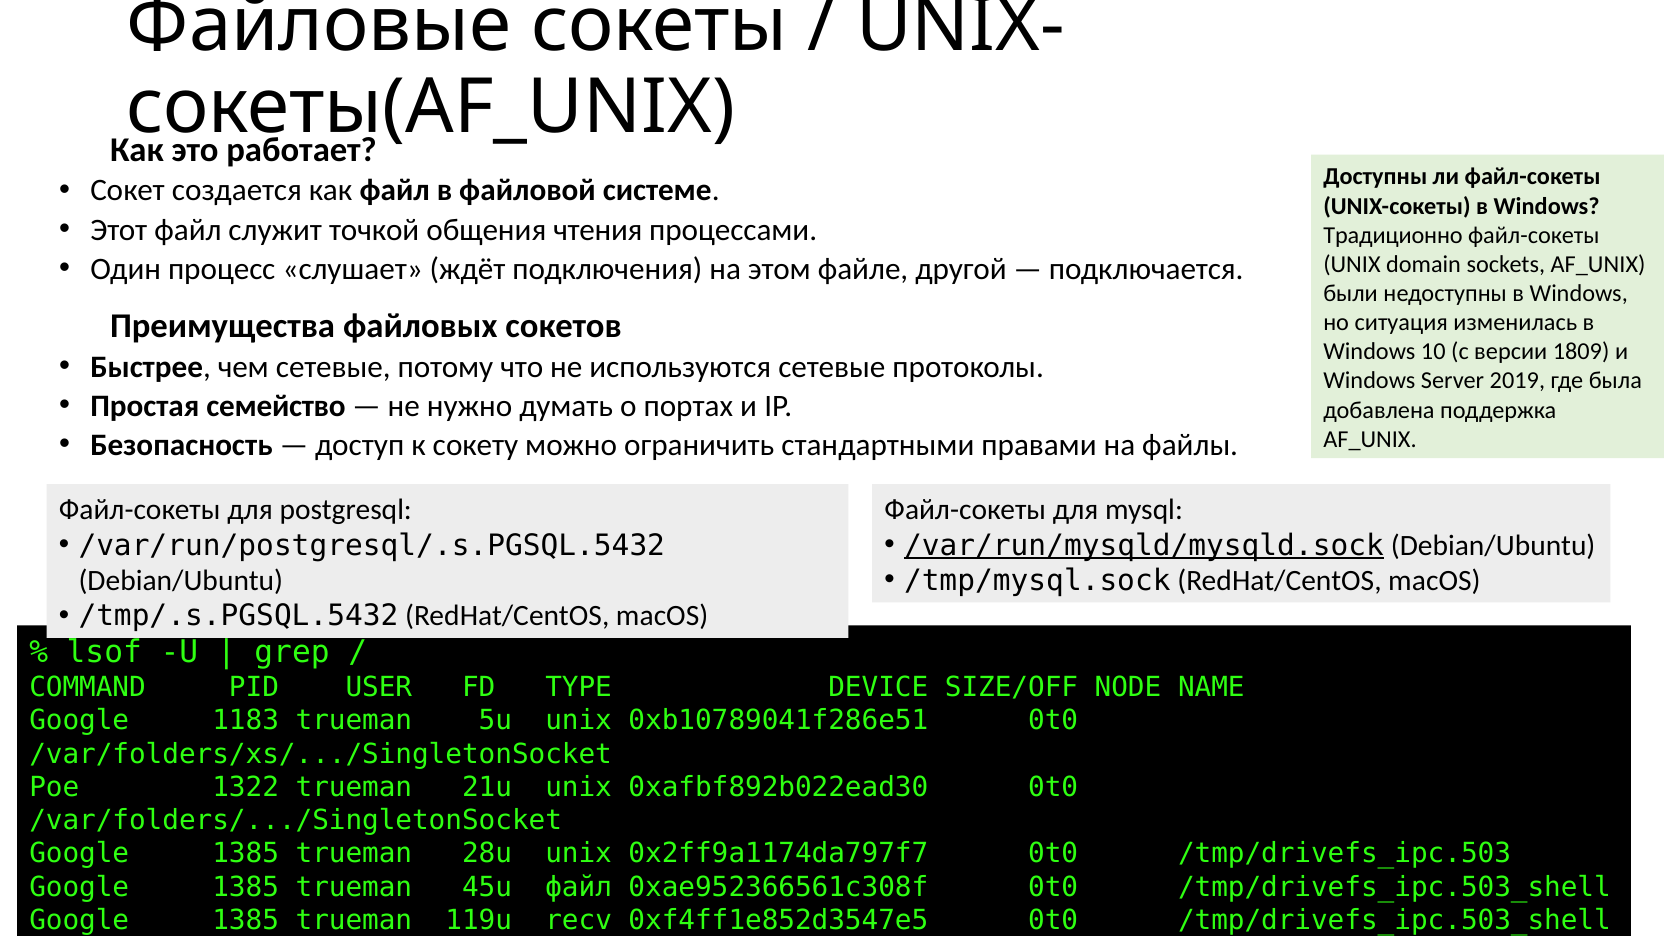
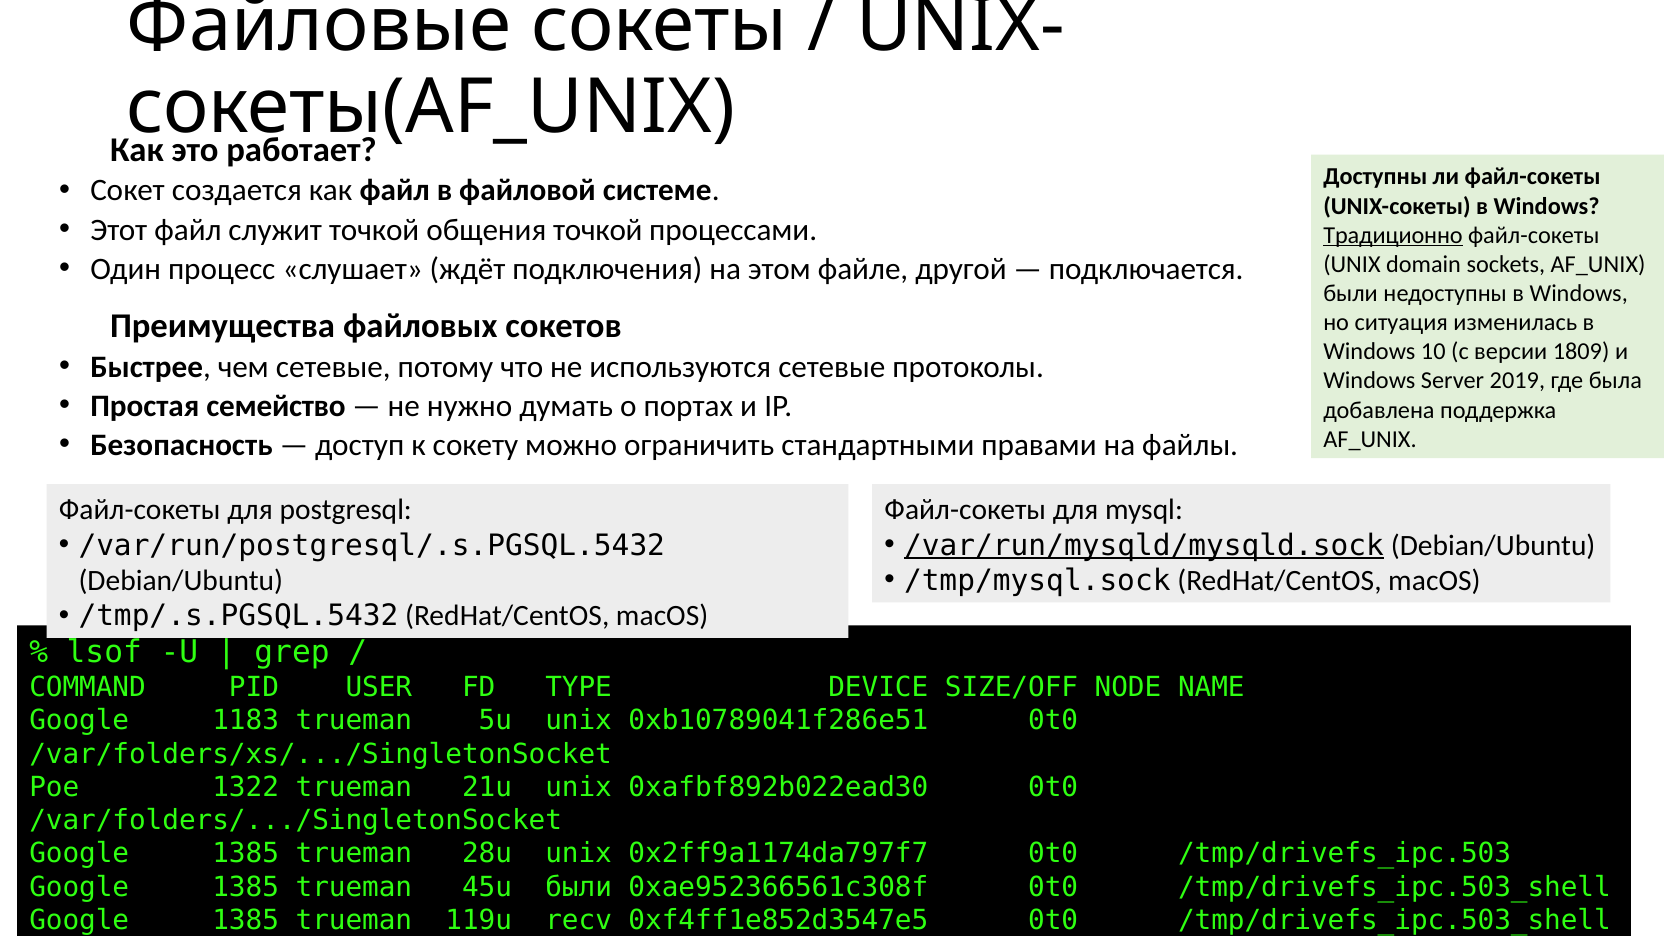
общения чтения: чтения -> точкой
Традиционно underline: none -> present
45u файл: файл -> были
